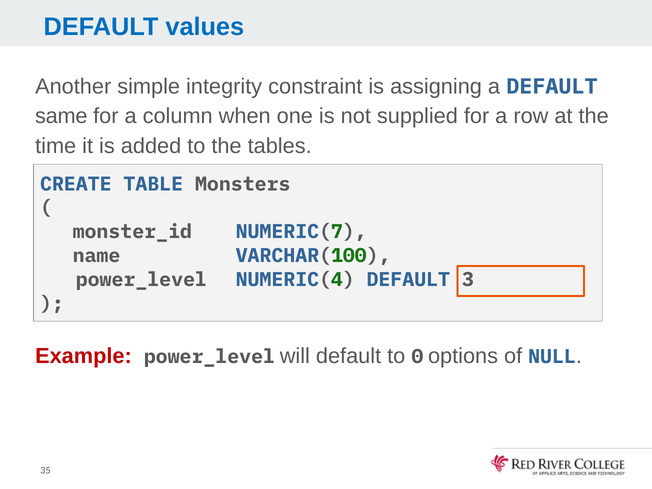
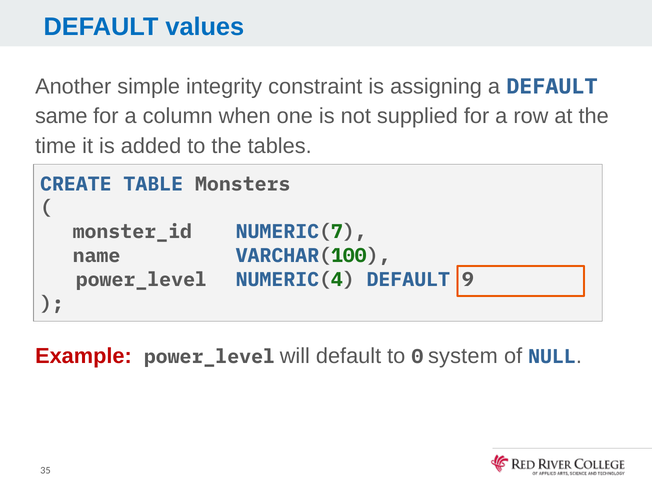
3: 3 -> 9
options: options -> system
